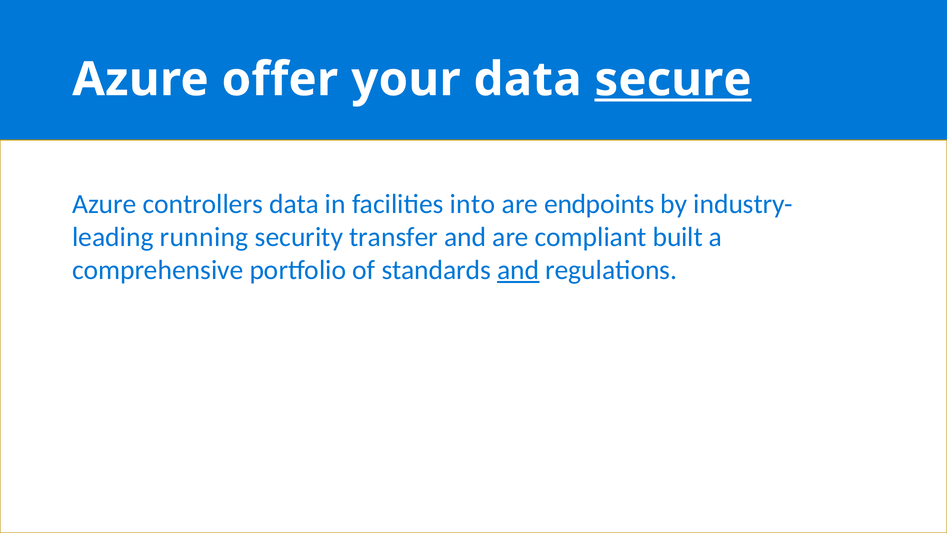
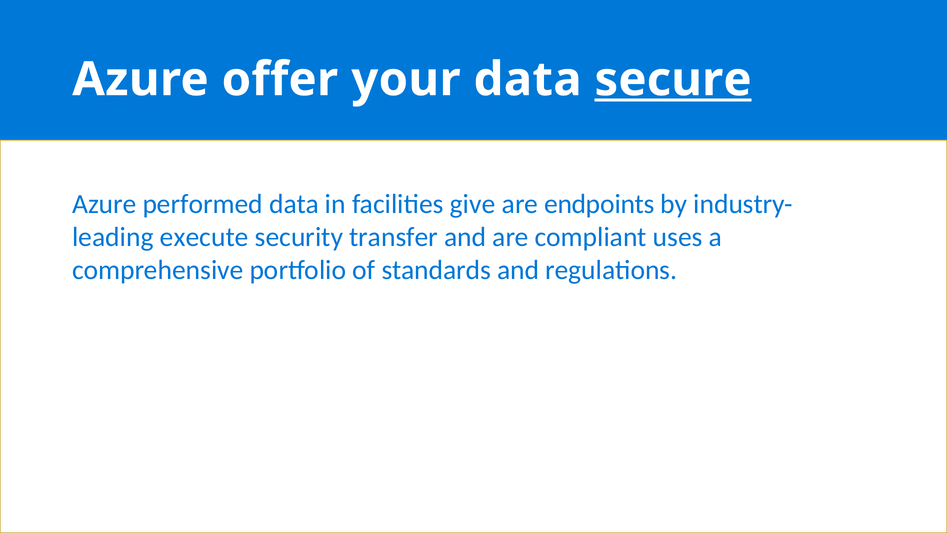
controllers: controllers -> performed
into: into -> give
running: running -> execute
built: built -> uses
and at (518, 270) underline: present -> none
